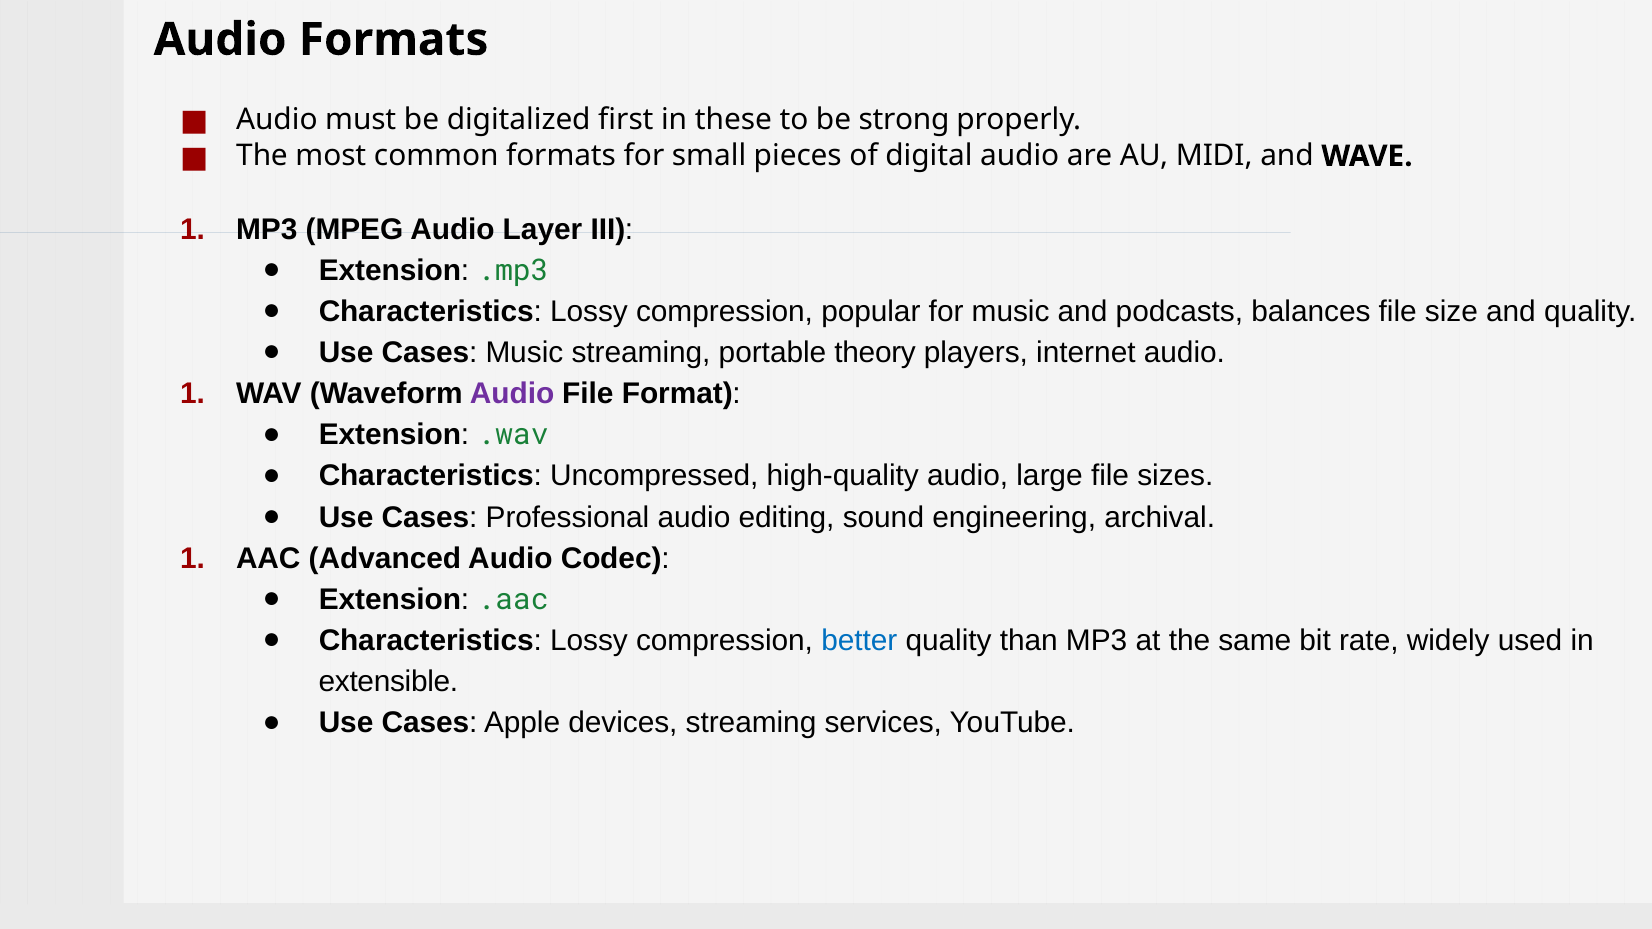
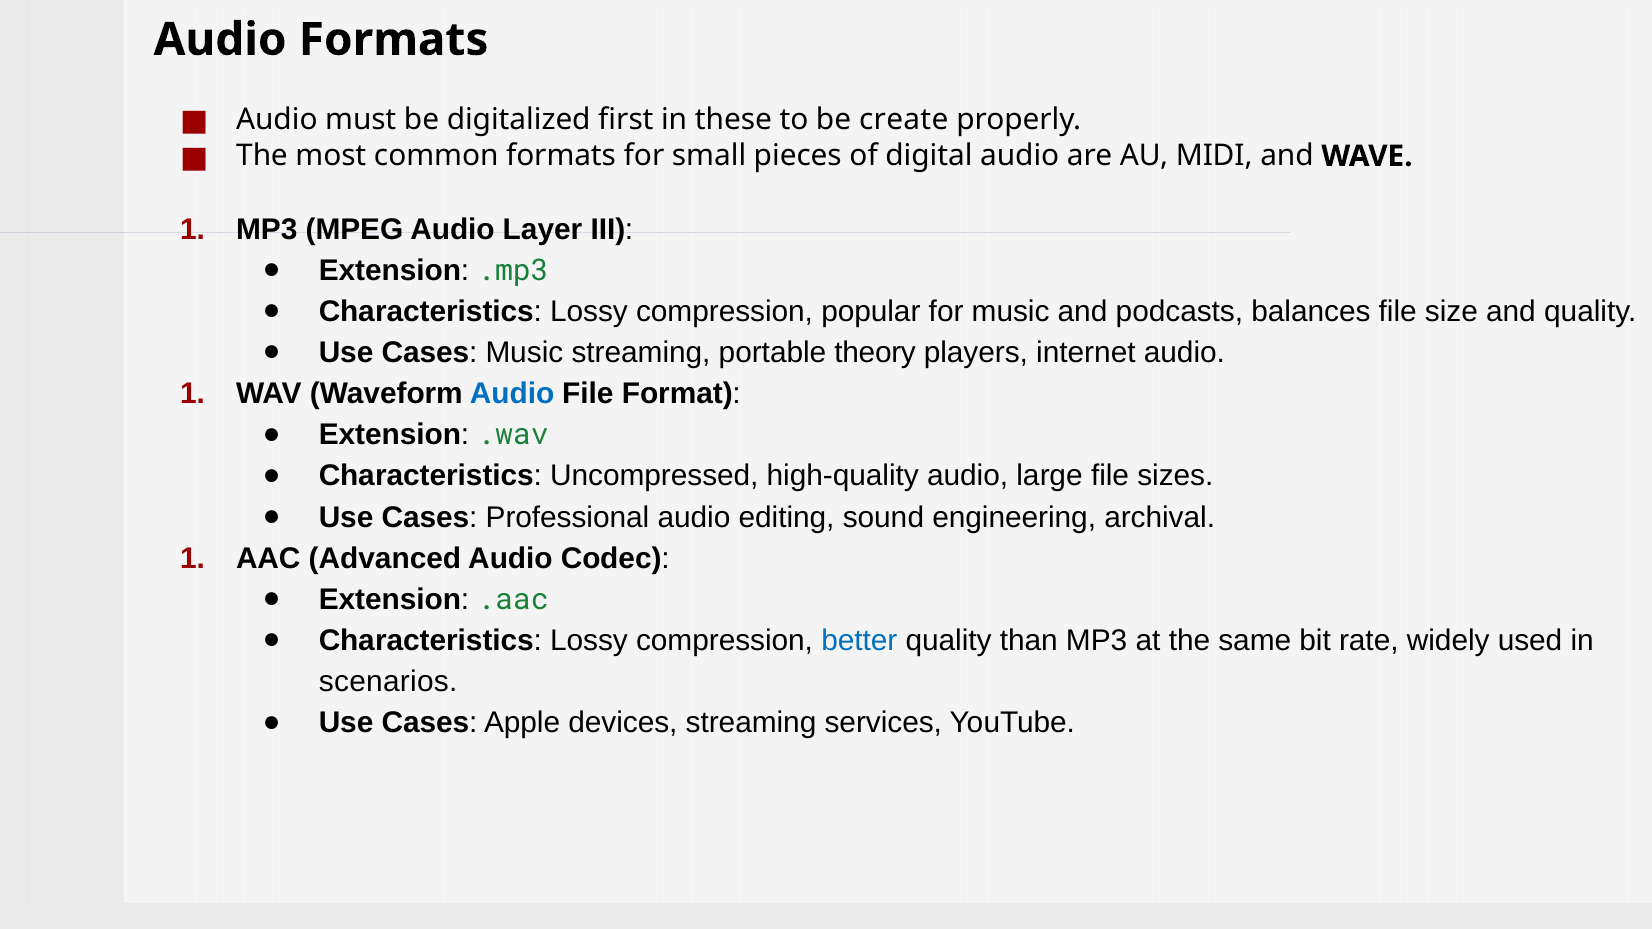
strong: strong -> create
Audio at (512, 394) colour: purple -> blue
extensible: extensible -> scenarios
